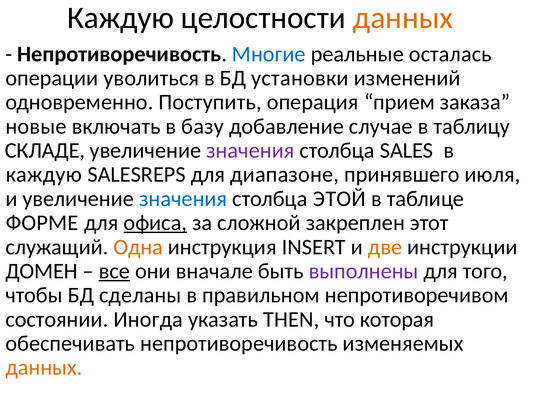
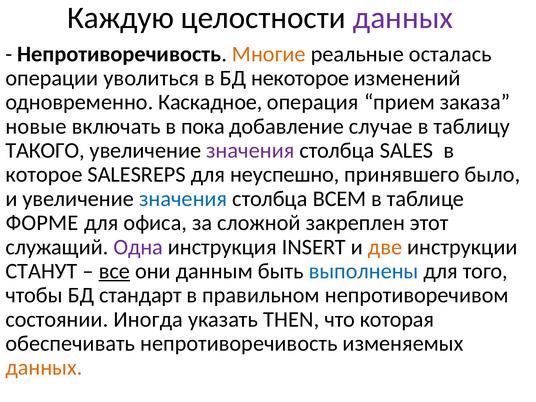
данных at (403, 18) colour: orange -> purple
Многие colour: blue -> orange
установки: установки -> некоторое
Поступить: Поступить -> Каскадное
базу: базу -> пока
СКЛАДЕ: СКЛАДЕ -> ТАКОГО
каждую at (44, 175): каждую -> которое
диапазоне: диапазоне -> неуспешно
июля: июля -> было
ЭТОЙ: ЭТОЙ -> ВСЕМ
офиса underline: present -> none
Одна colour: orange -> purple
ДОМЕН: ДОМЕН -> СТАНУТ
вначале: вначале -> данным
выполнены colour: purple -> blue
сделаны: сделаны -> стандарт
